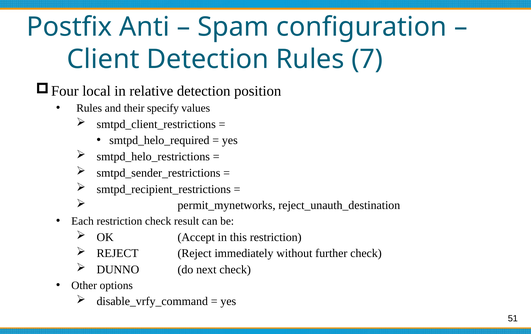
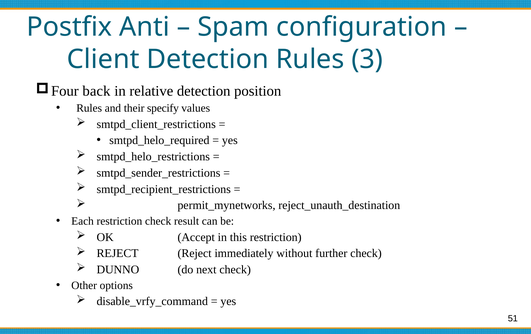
7: 7 -> 3
local: local -> back
